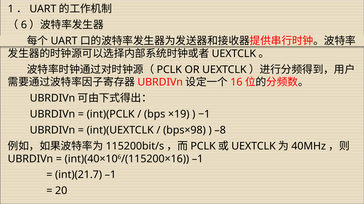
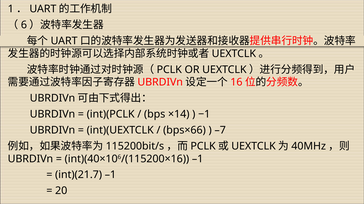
×19: ×19 -> ×14
bps×98: bps×98 -> bps×66
–8: –8 -> –7
